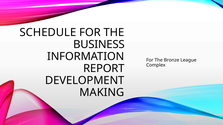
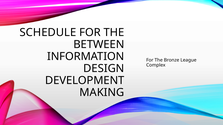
BUSINESS: BUSINESS -> BETWEEN
REPORT: REPORT -> DESIGN
